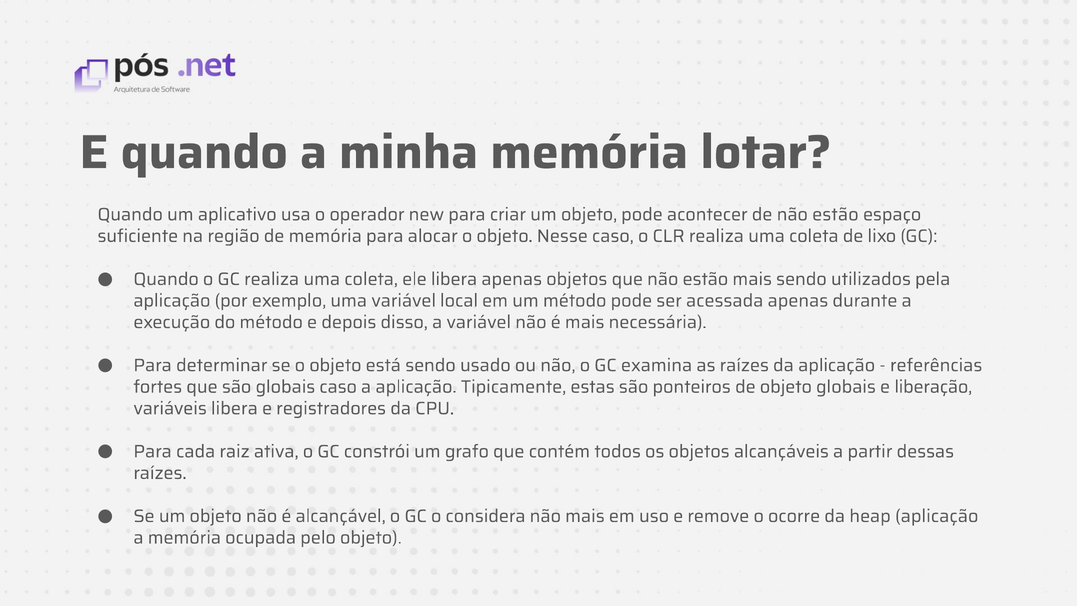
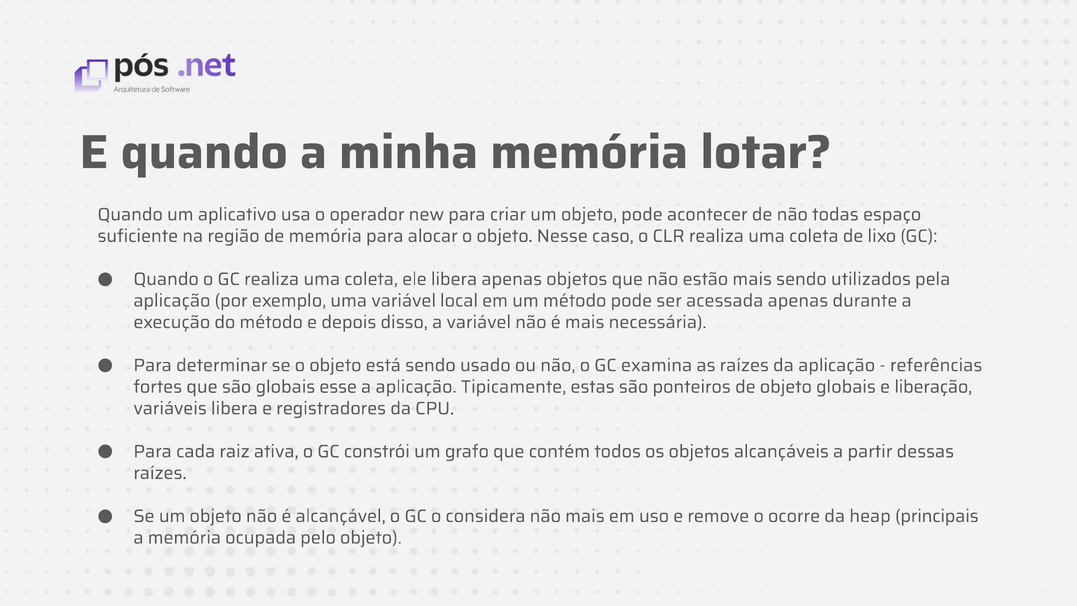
de não estão: estão -> todas
globais caso: caso -> esse
heap aplicação: aplicação -> principais
